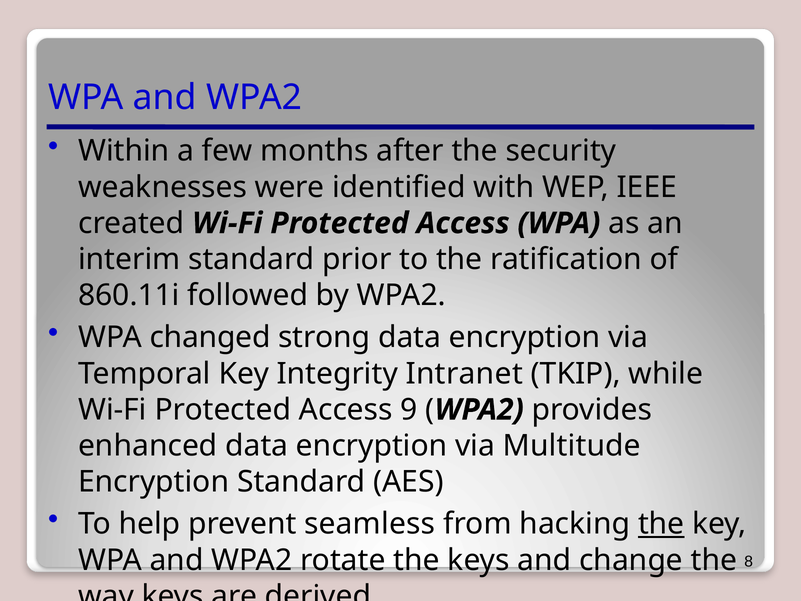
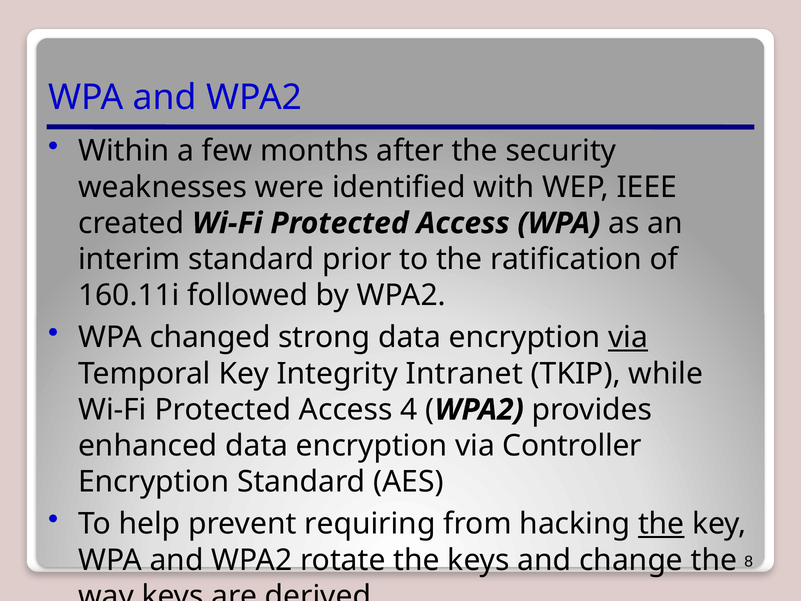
860.11i: 860.11i -> 160.11i
via at (628, 337) underline: none -> present
9: 9 -> 4
Multitude: Multitude -> Controller
seamless: seamless -> requiring
